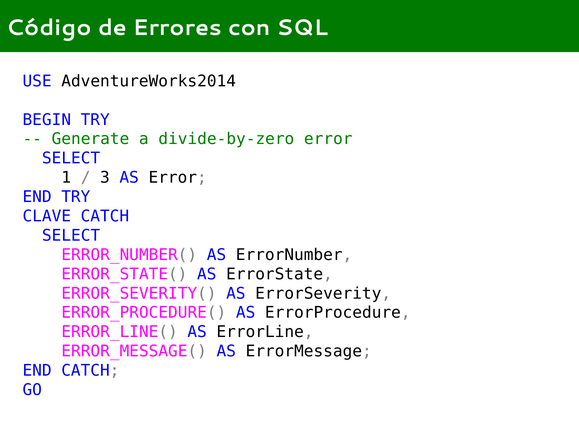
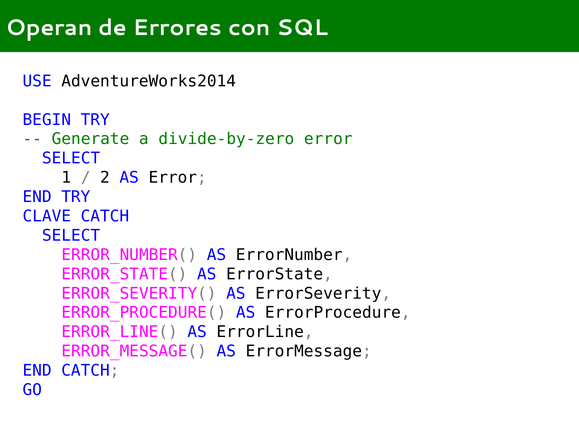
Código: Código -> Operan
3: 3 -> 2
